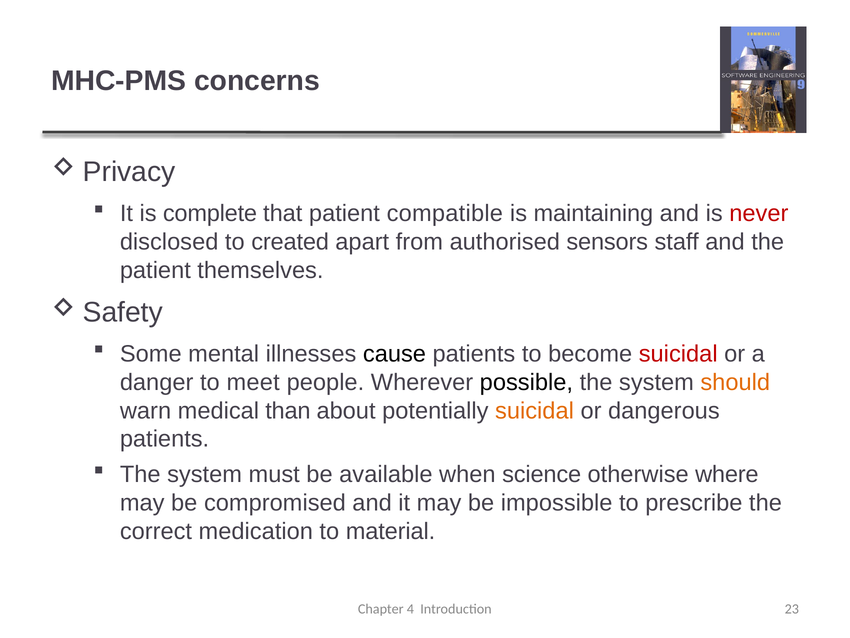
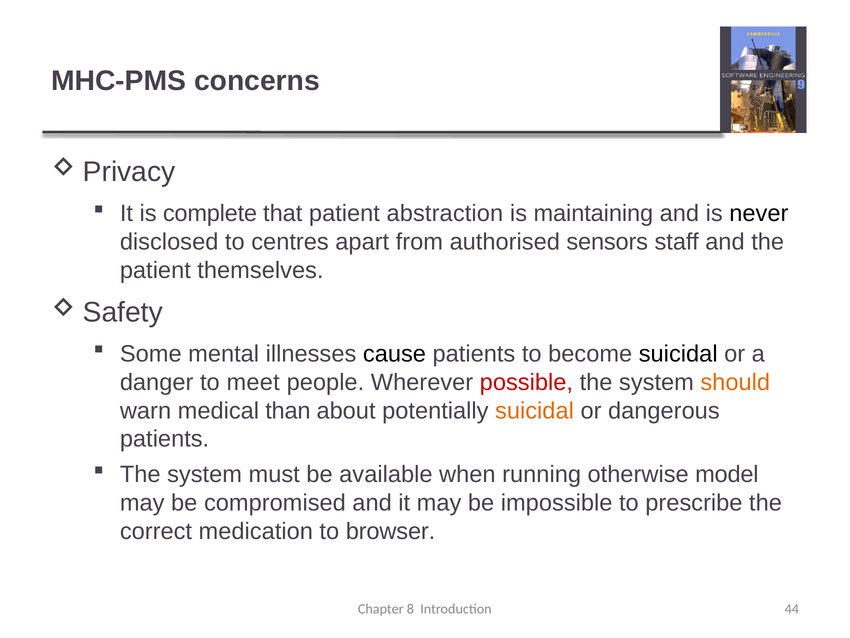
compatible: compatible -> abstraction
never colour: red -> black
created: created -> centres
suicidal at (678, 354) colour: red -> black
possible colour: black -> red
science: science -> running
where: where -> model
material: material -> browser
4: 4 -> 8
23: 23 -> 44
